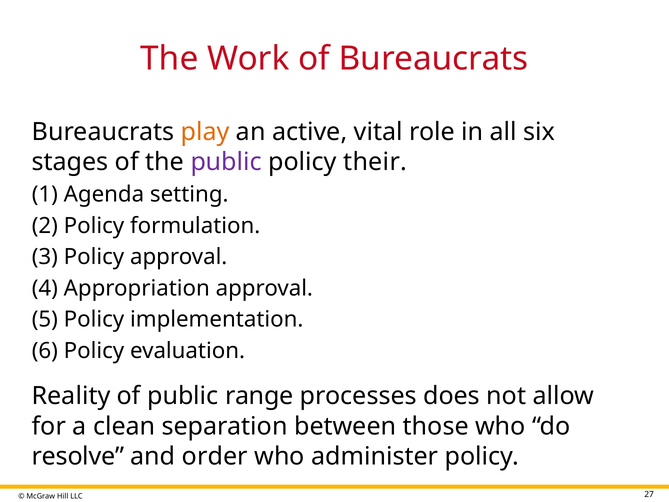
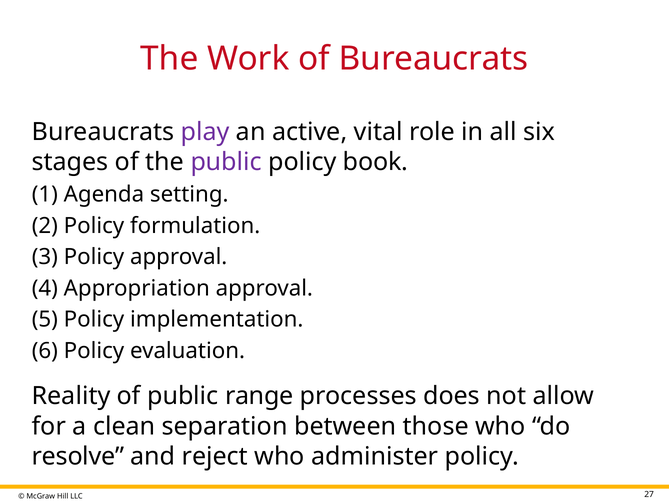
play colour: orange -> purple
their: their -> book
order: order -> reject
